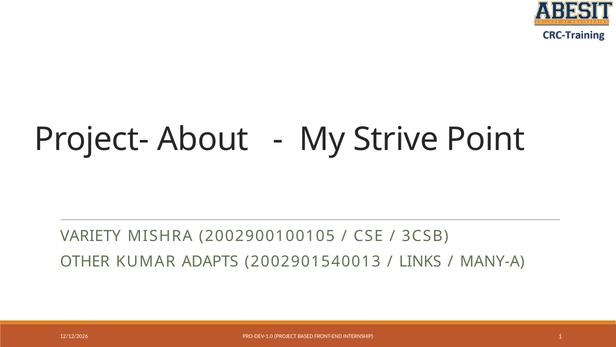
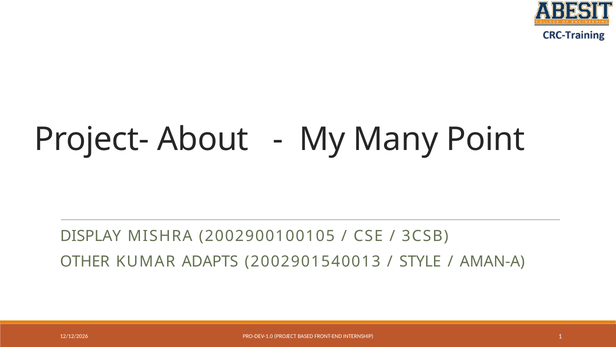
Strive: Strive -> Many
VARIETY: VARIETY -> DISPLAY
LINKS: LINKS -> STYLE
MANY-A: MANY-A -> AMAN-A
